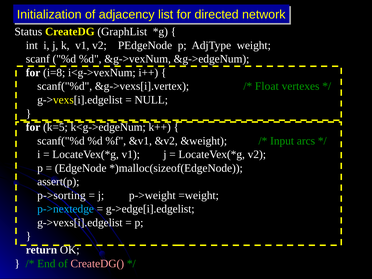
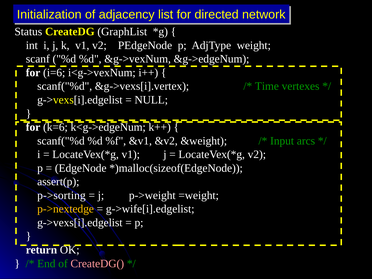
i=8: i=8 -> i=6
Float: Float -> Time
k=5: k=5 -> k=6
p->nextedge colour: light blue -> yellow
g->edge[i].edgelist: g->edge[i].edgelist -> g->wife[i].edgelist
